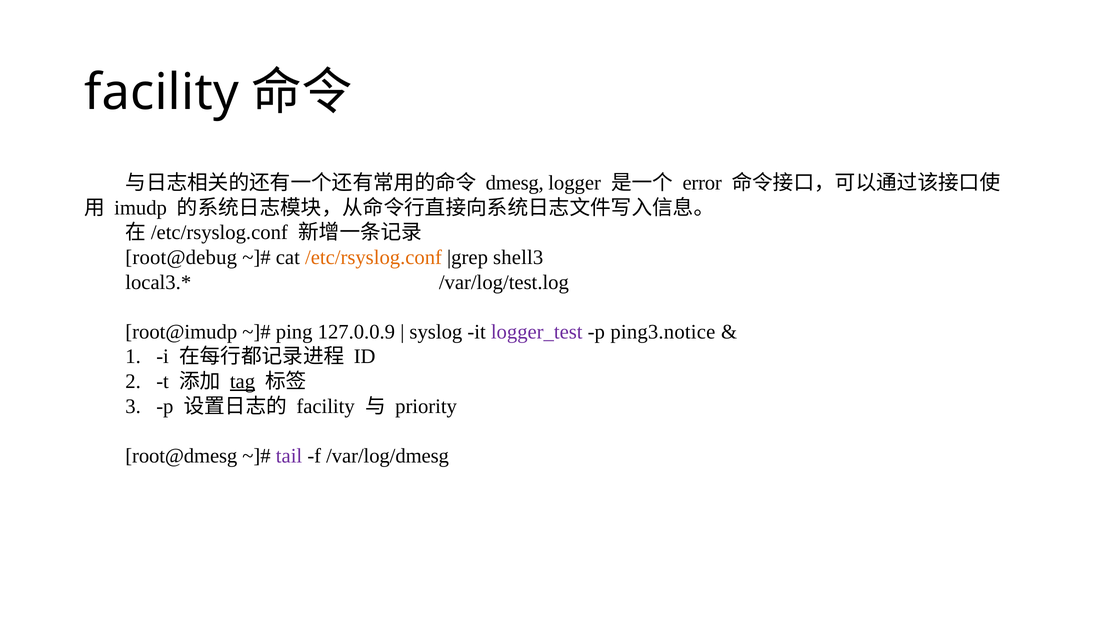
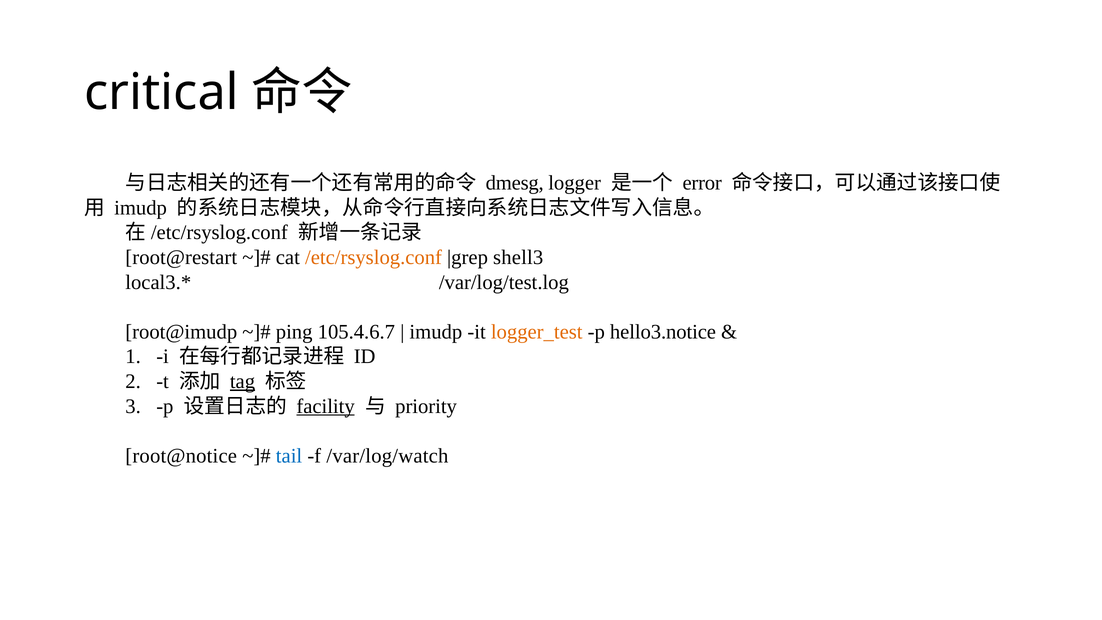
facility at (161, 93): facility -> critical
root@debug: root@debug -> root@restart
127.0.0.9: 127.0.0.9 -> 105.4.6.7
syslog at (436, 332): syslog -> imudp
logger_test colour: purple -> orange
ping3.notice: ping3.notice -> hello3.notice
facility at (326, 406) underline: none -> present
root@dmesg: root@dmesg -> root@notice
tail colour: purple -> blue
/var/log/dmesg: /var/log/dmesg -> /var/log/watch
